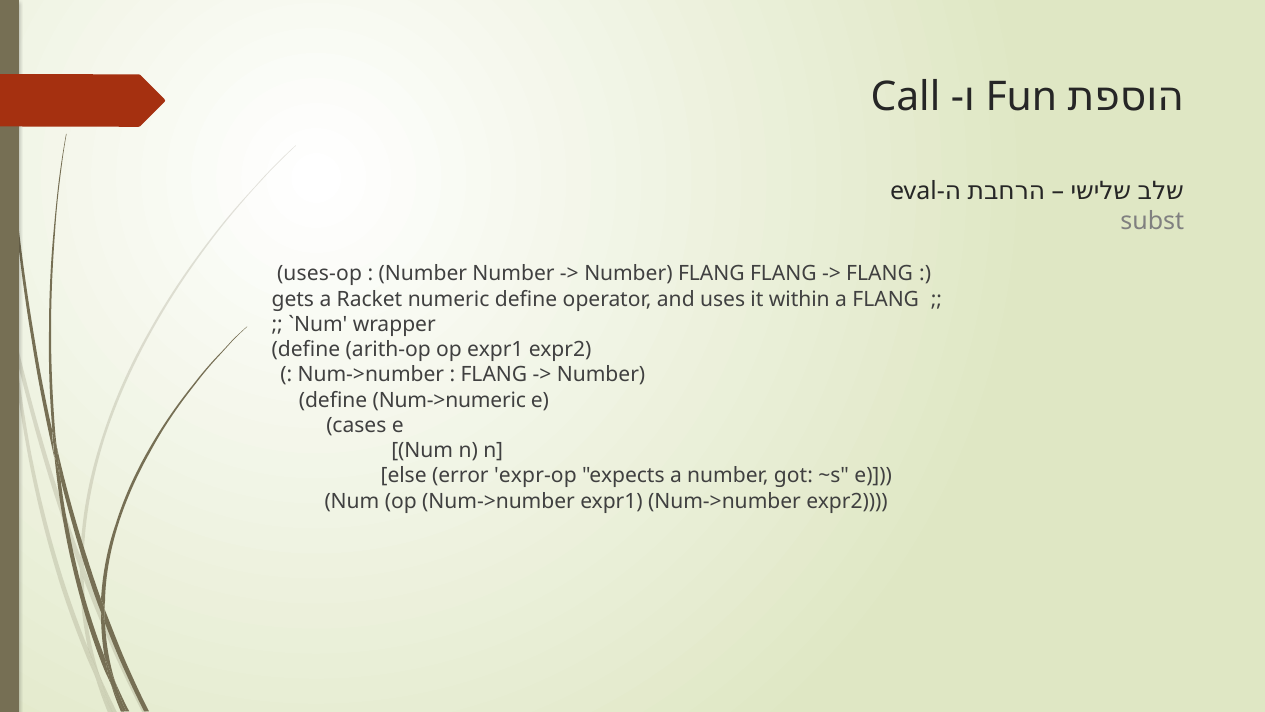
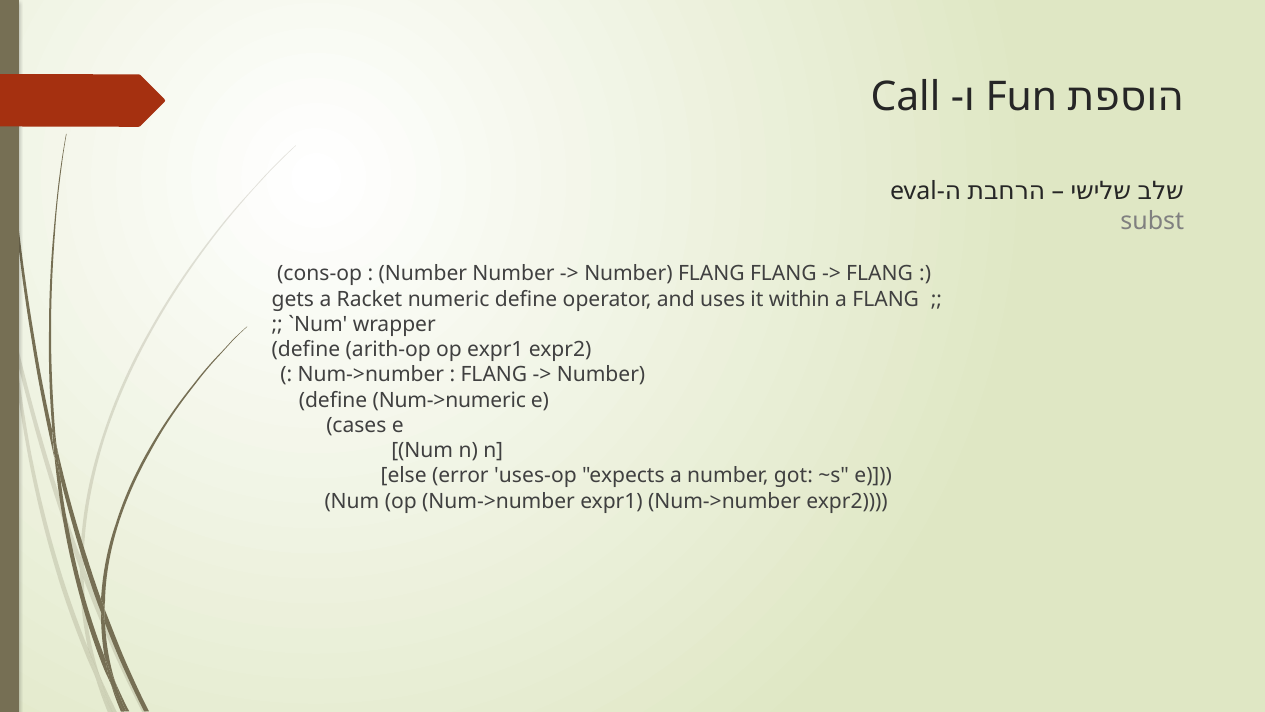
uses-op: uses-op -> cons-op
expr-op: expr-op -> uses-op
